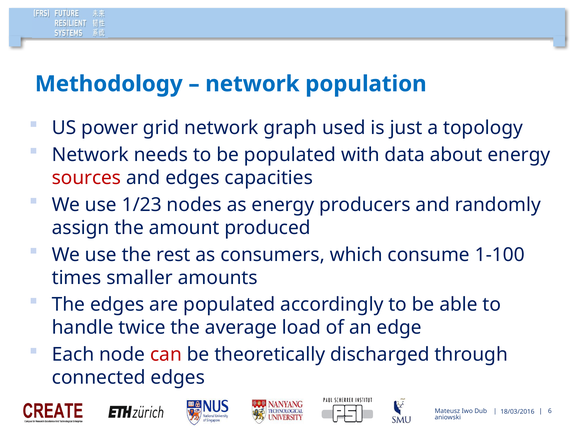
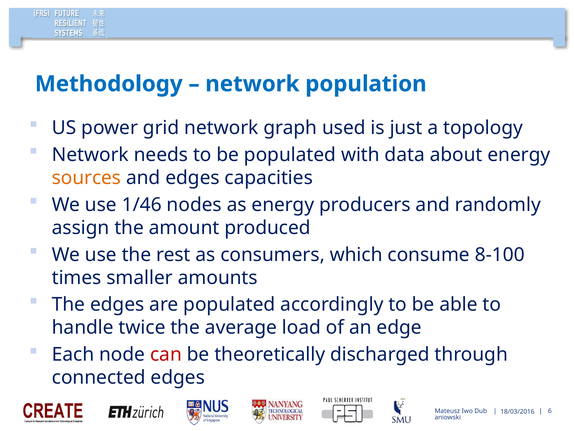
sources colour: red -> orange
1/23: 1/23 -> 1/46
1-100: 1-100 -> 8-100
